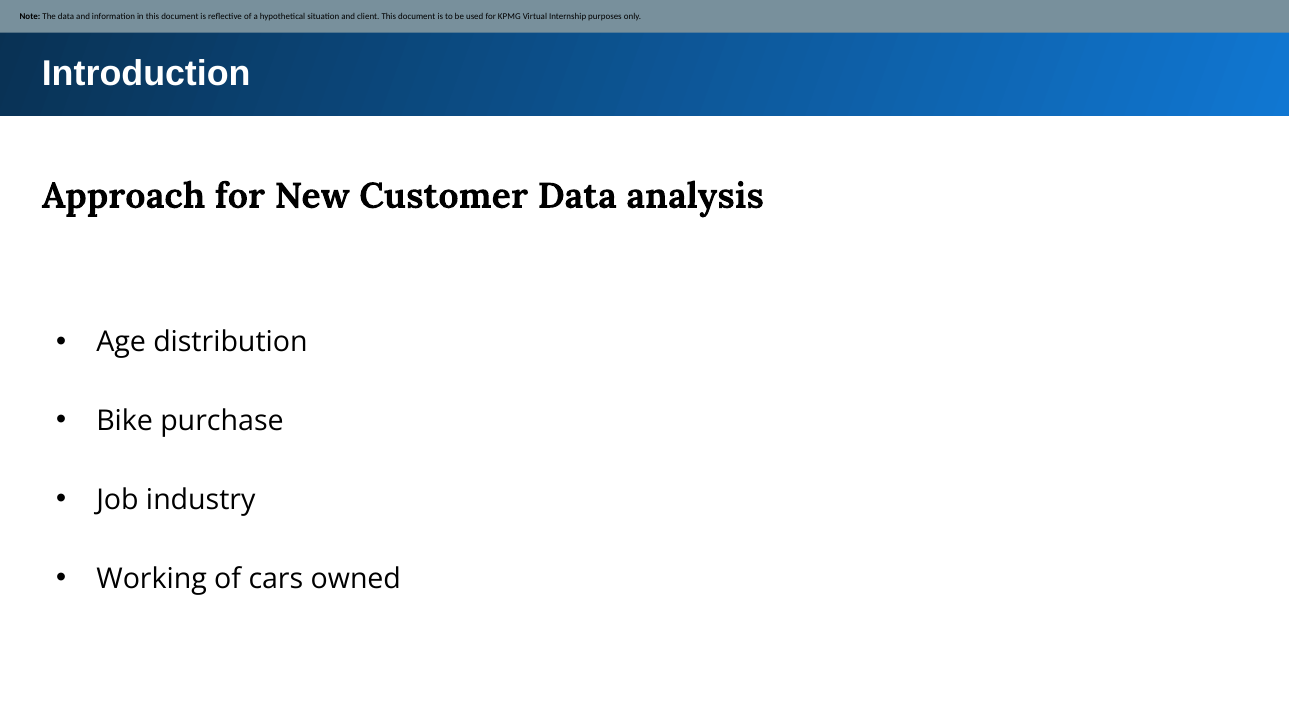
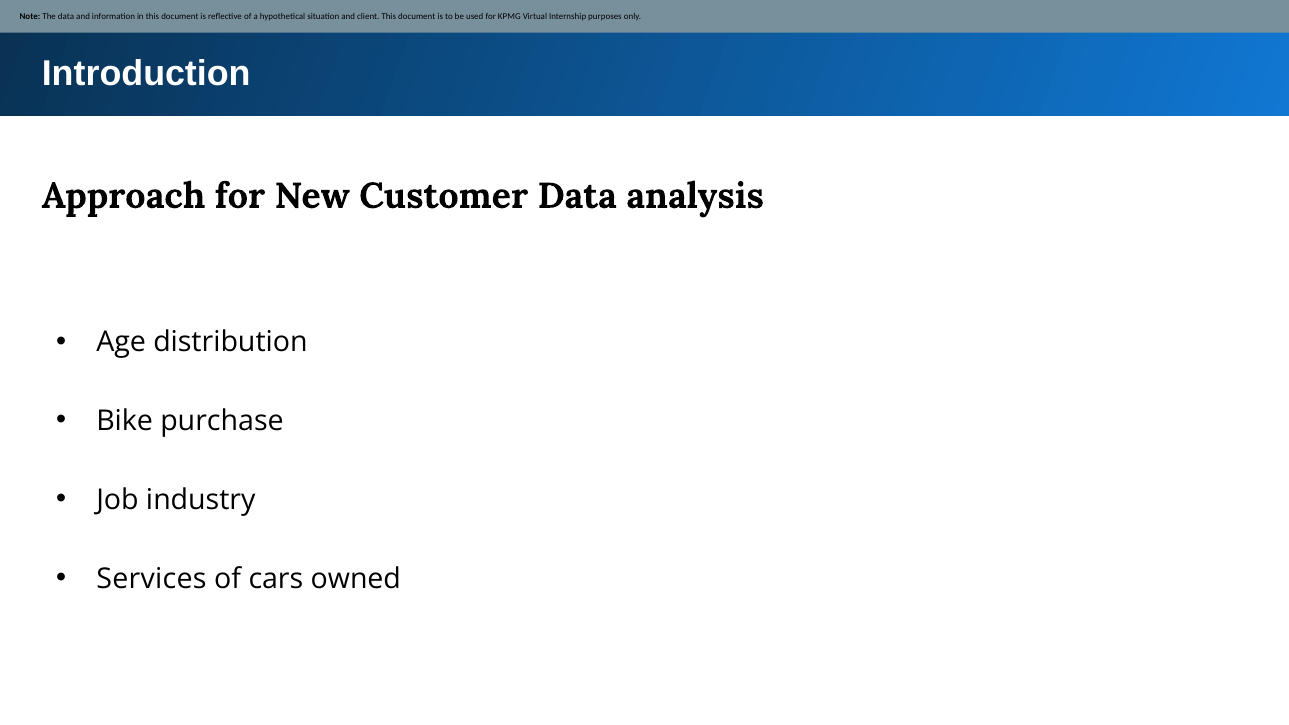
Working: Working -> Services
